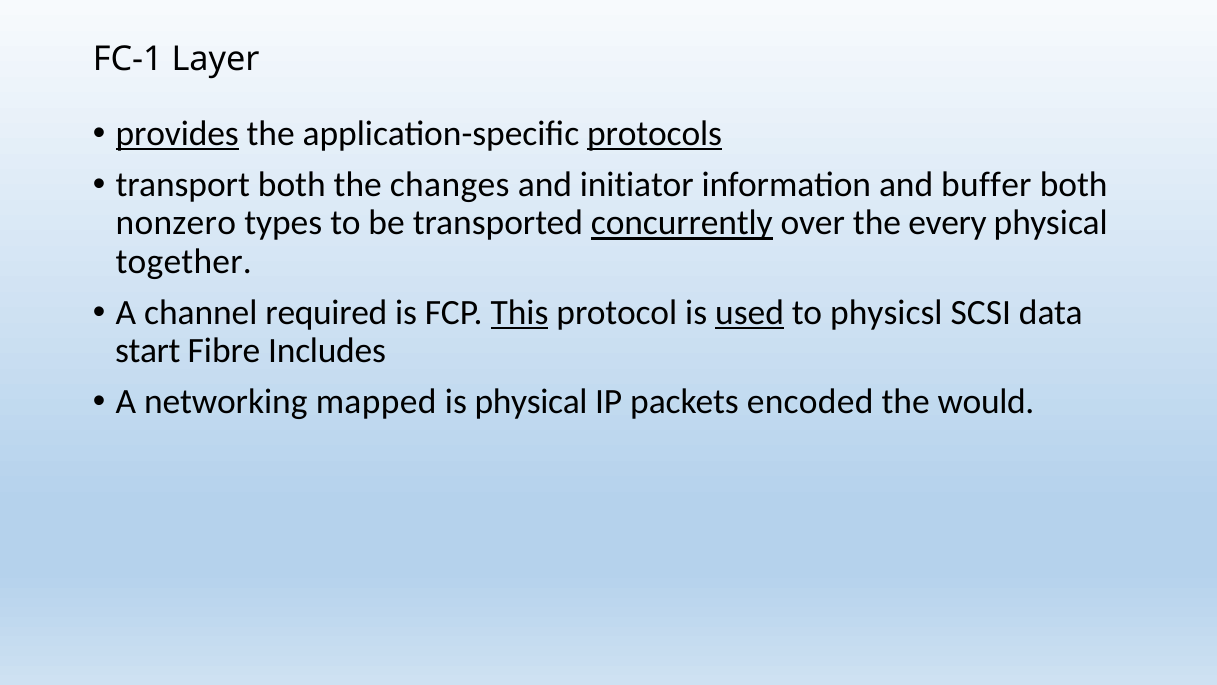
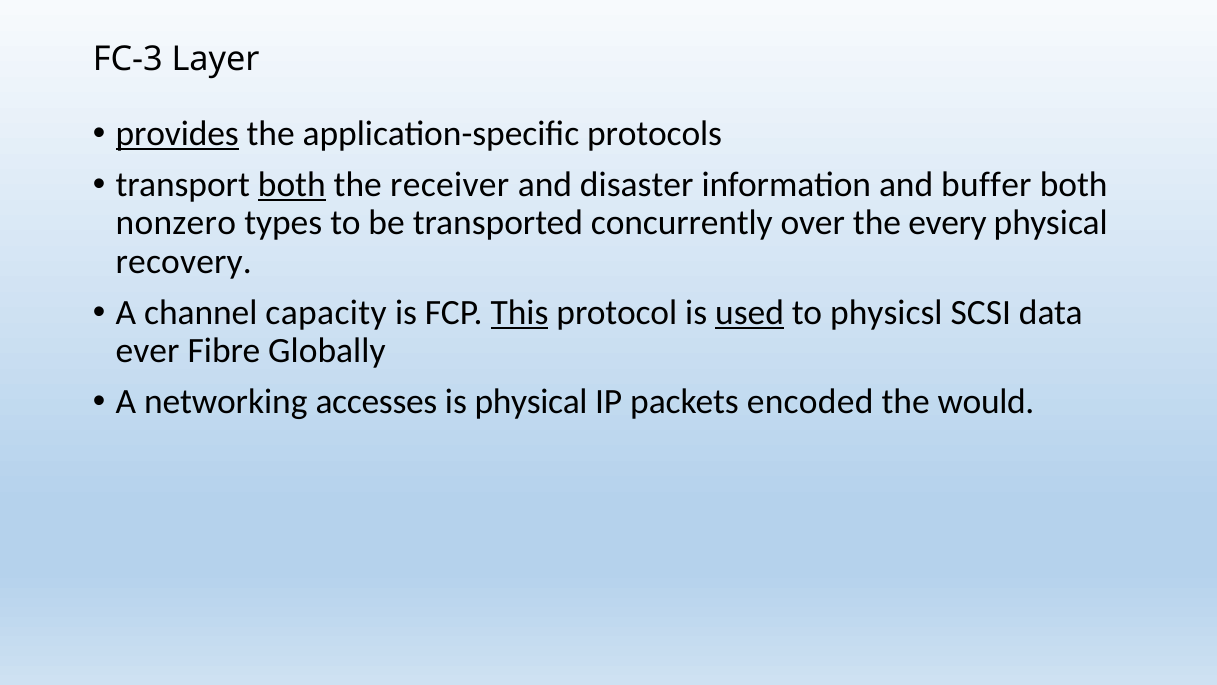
FC-1: FC-1 -> FC-3
protocols underline: present -> none
both at (292, 185) underline: none -> present
changes: changes -> receiver
initiator: initiator -> disaster
concurrently underline: present -> none
together: together -> recovery
required: required -> capacity
start: start -> ever
Includes: Includes -> Globally
mapped: mapped -> accesses
